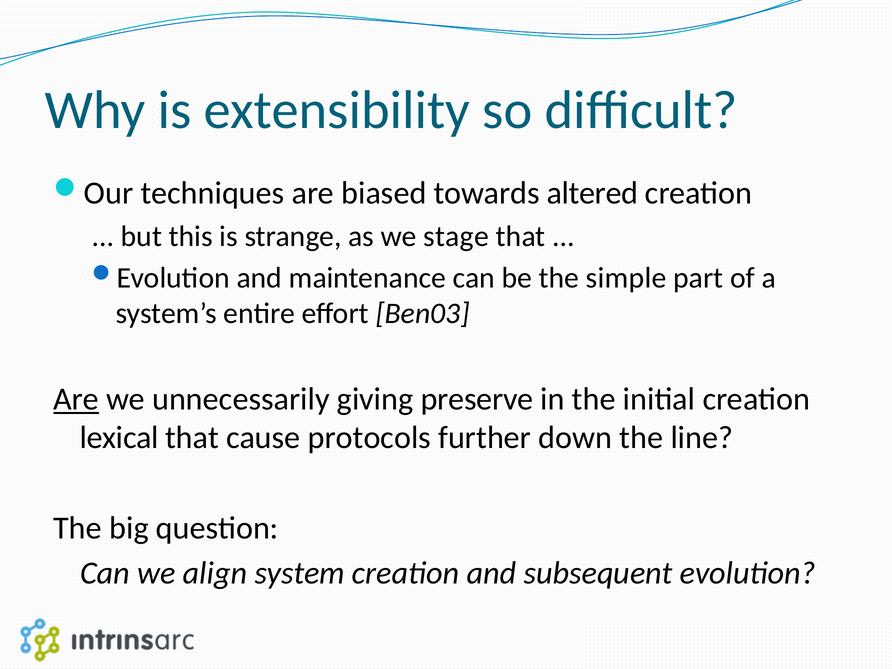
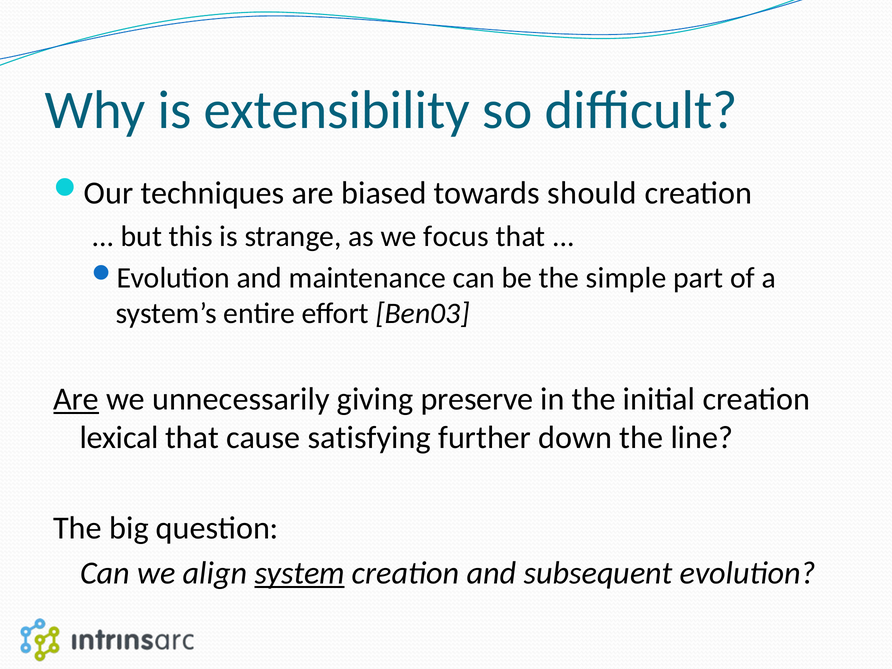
altered: altered -> should
stage: stage -> focus
protocols: protocols -> satisfying
system underline: none -> present
